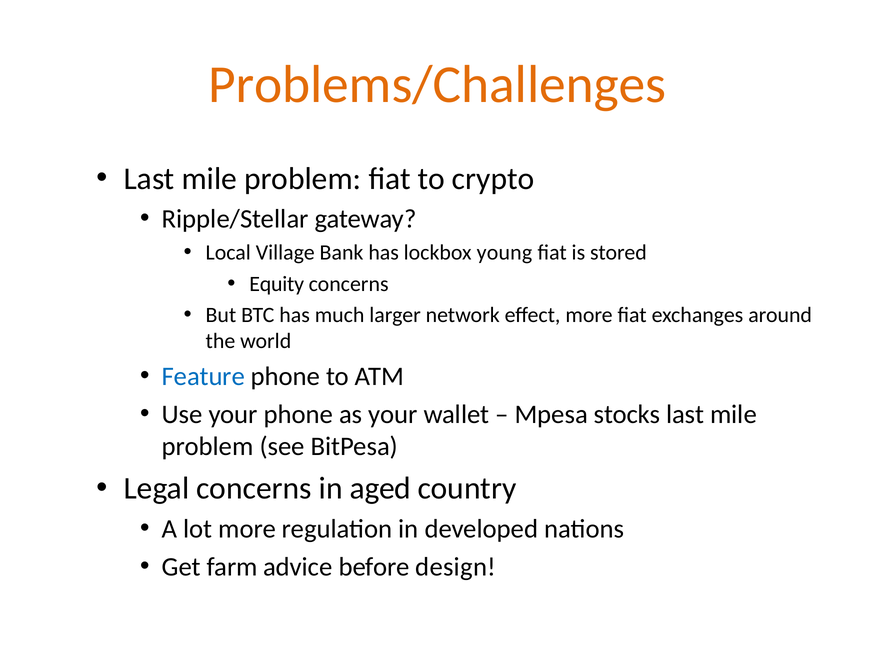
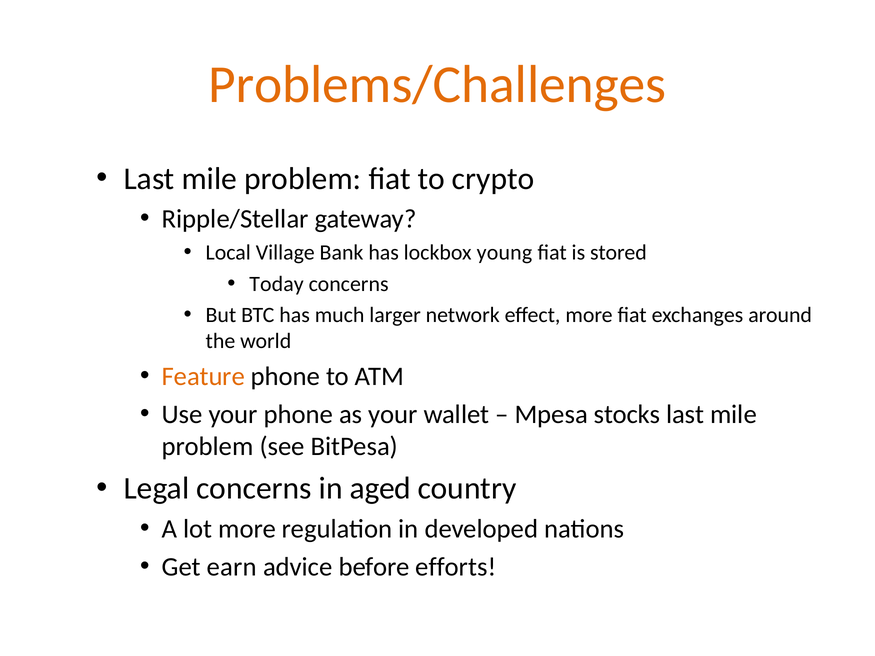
Equity: Equity -> Today
Feature colour: blue -> orange
farm: farm -> earn
design: design -> efforts
